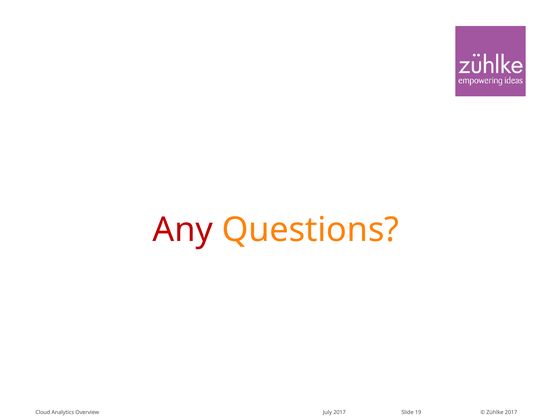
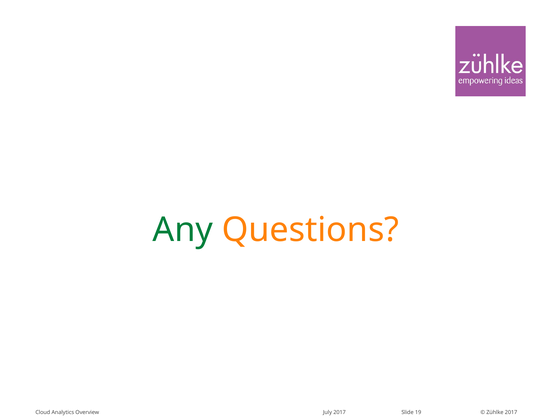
Any colour: red -> green
